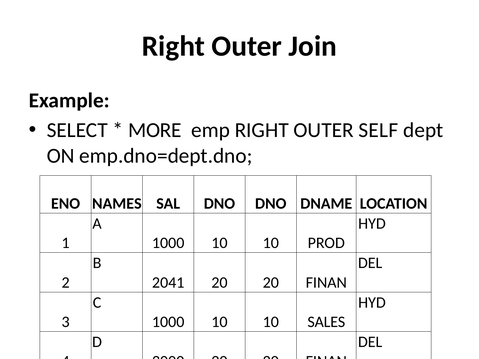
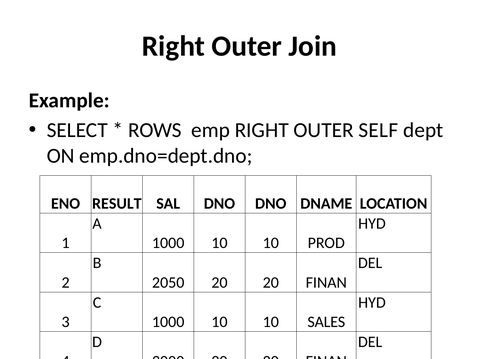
MORE: MORE -> ROWS
NAMES: NAMES -> RESULT
2041: 2041 -> 2050
